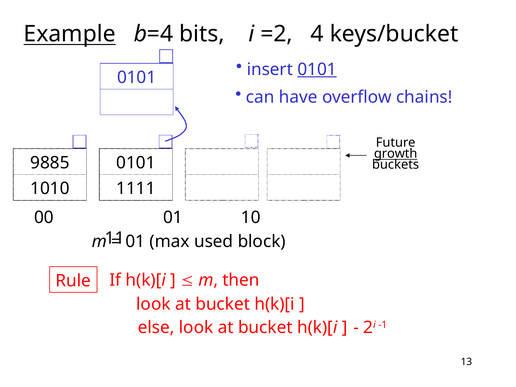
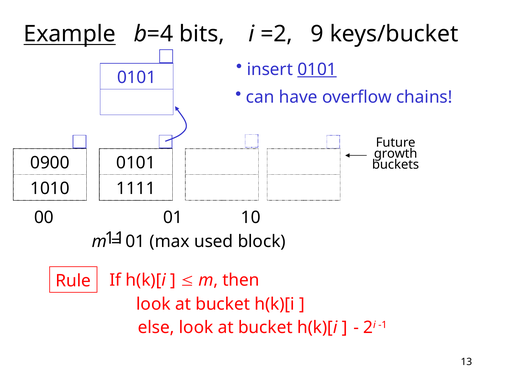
4: 4 -> 9
growth underline: present -> none
9885: 9885 -> 0900
